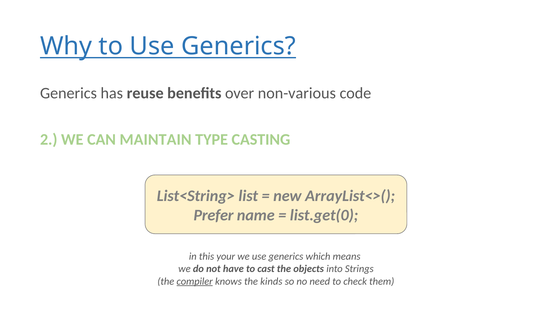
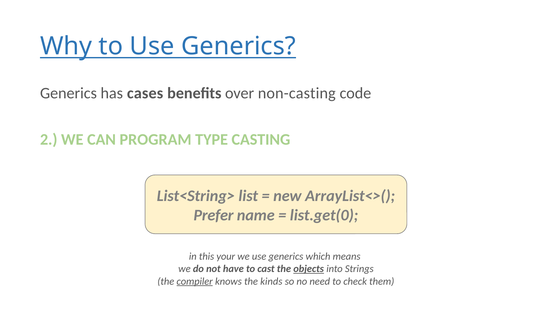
reuse: reuse -> cases
non-various: non-various -> non-casting
MAINTAIN: MAINTAIN -> PROGRAM
objects underline: none -> present
